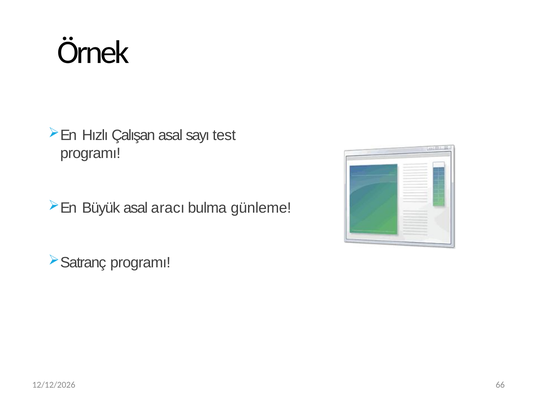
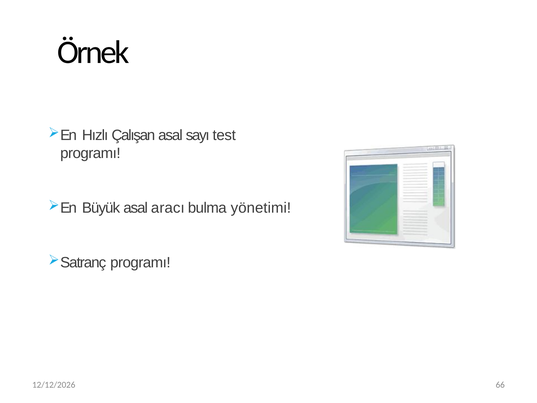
günleme: günleme -> yönetimi
